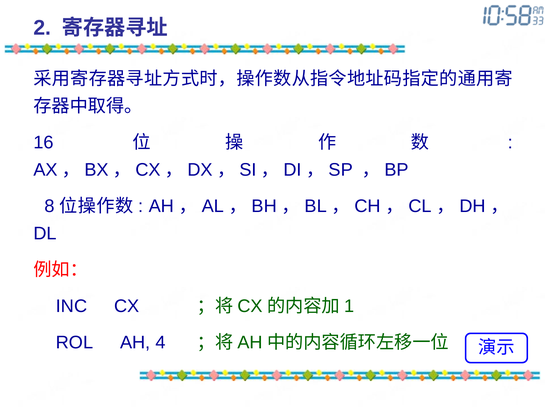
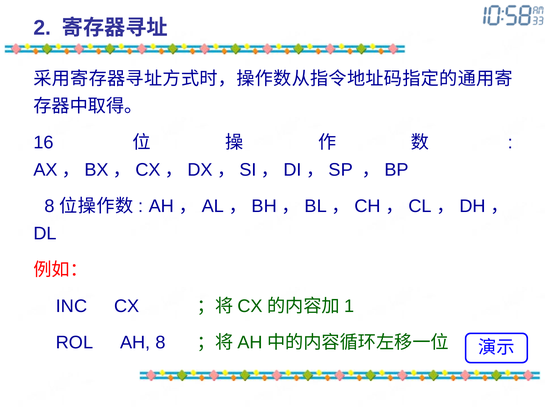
AH 4: 4 -> 8
